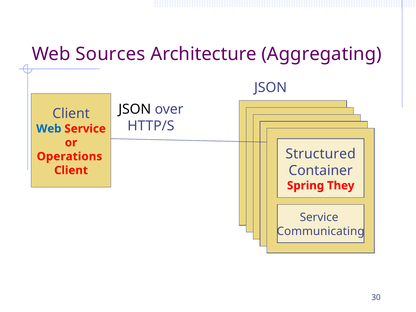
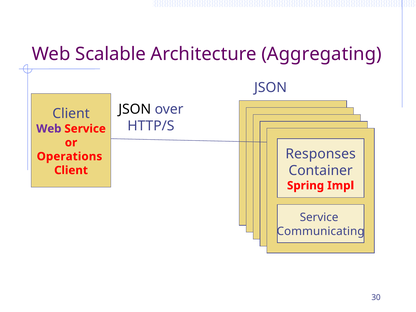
Sources: Sources -> Scalable
Web at (49, 129) colour: blue -> purple
Structured: Structured -> Responses
They: They -> Impl
